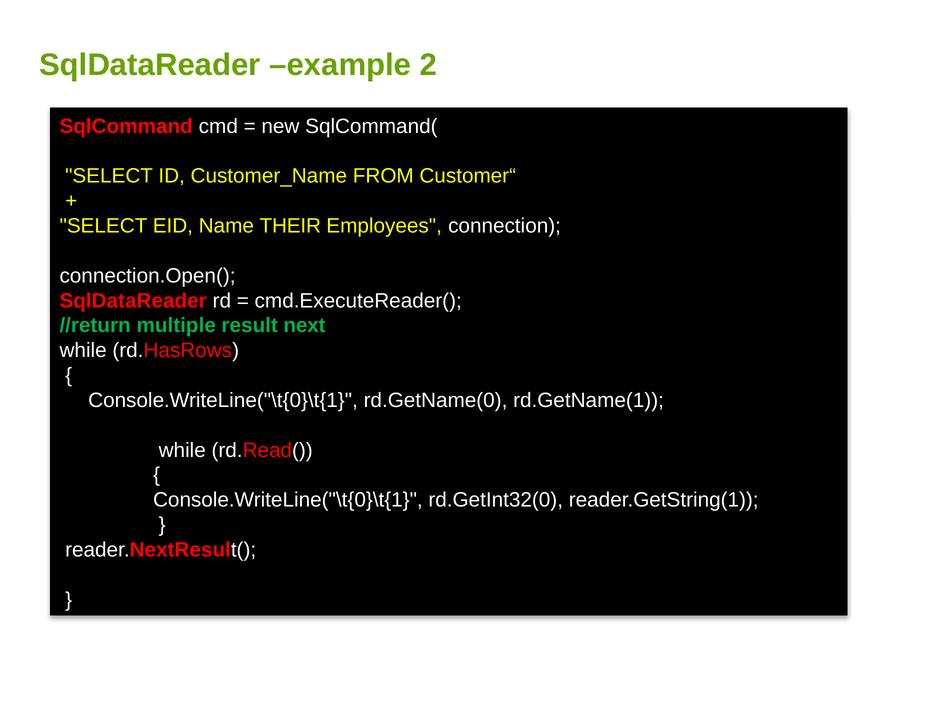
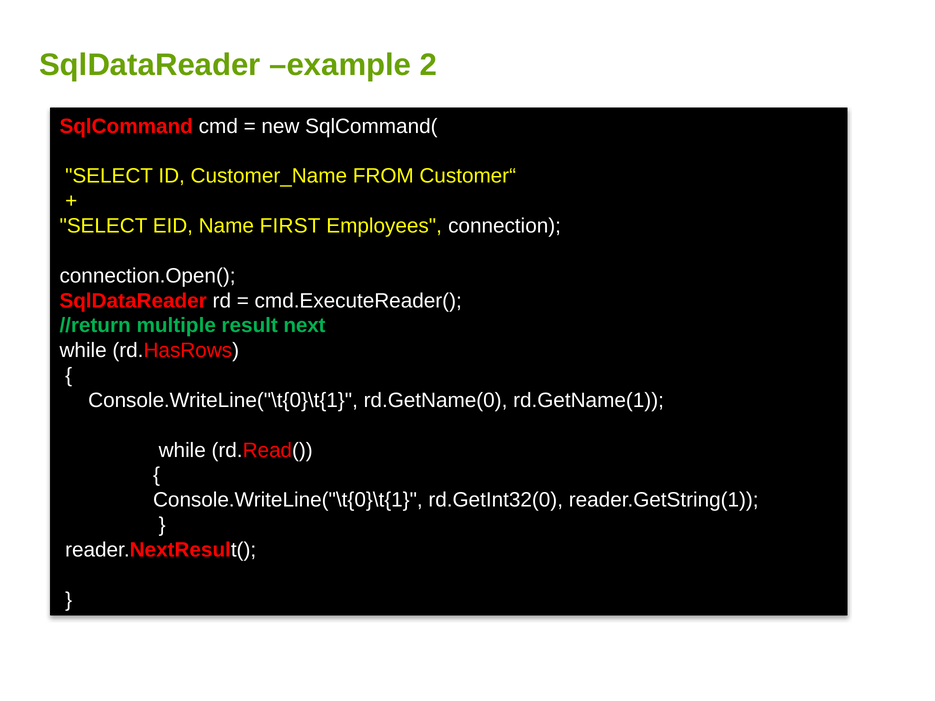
THEIR: THEIR -> FIRST
